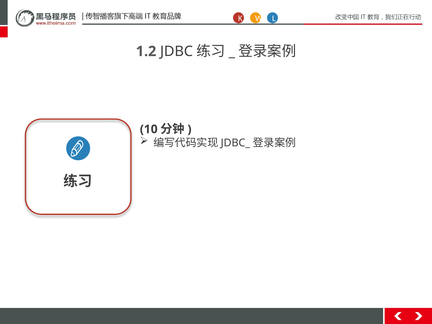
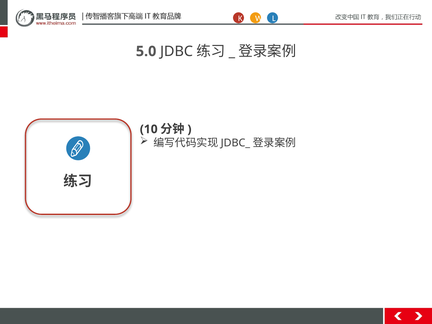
1.2: 1.2 -> 5.0
